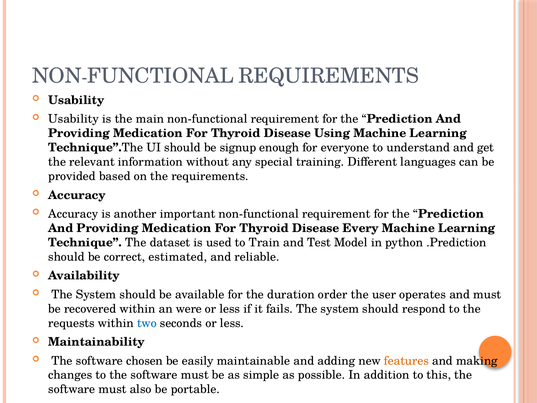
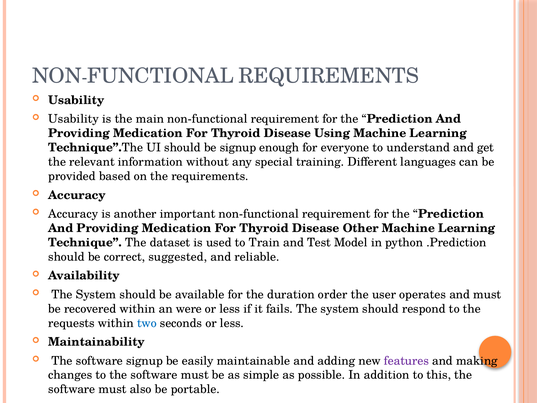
Every: Every -> Other
estimated: estimated -> suggested
software chosen: chosen -> signup
features colour: orange -> purple
